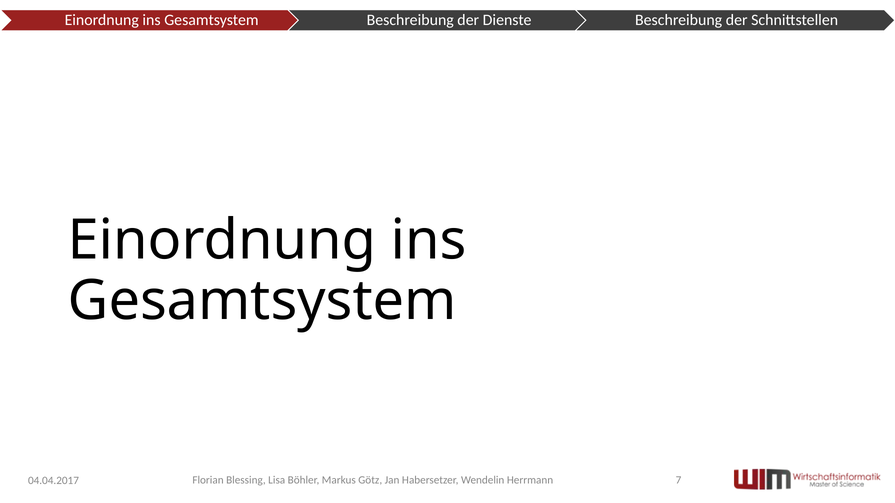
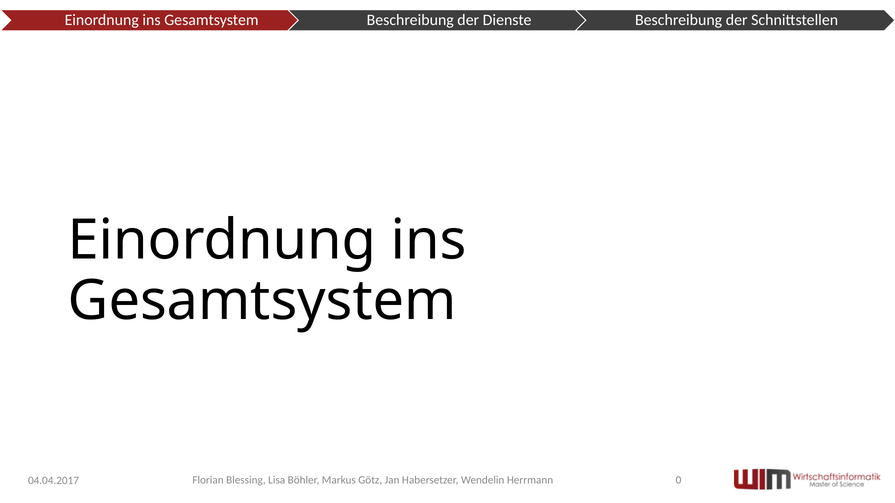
7: 7 -> 0
